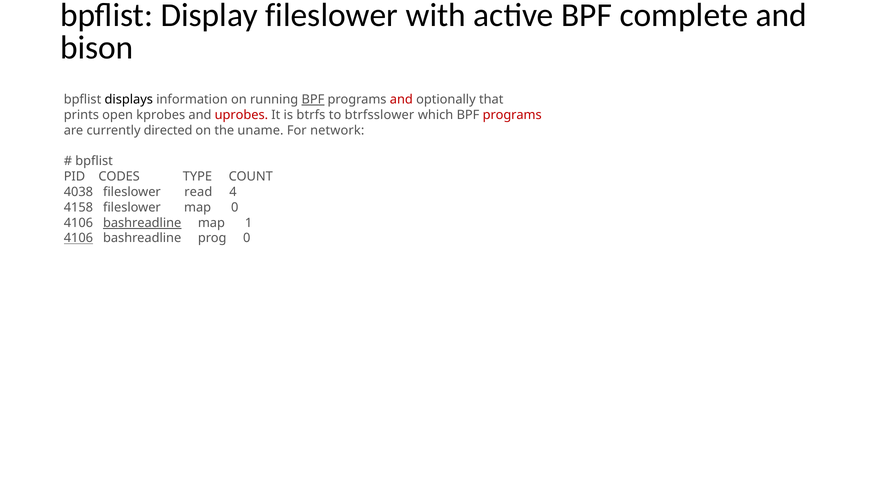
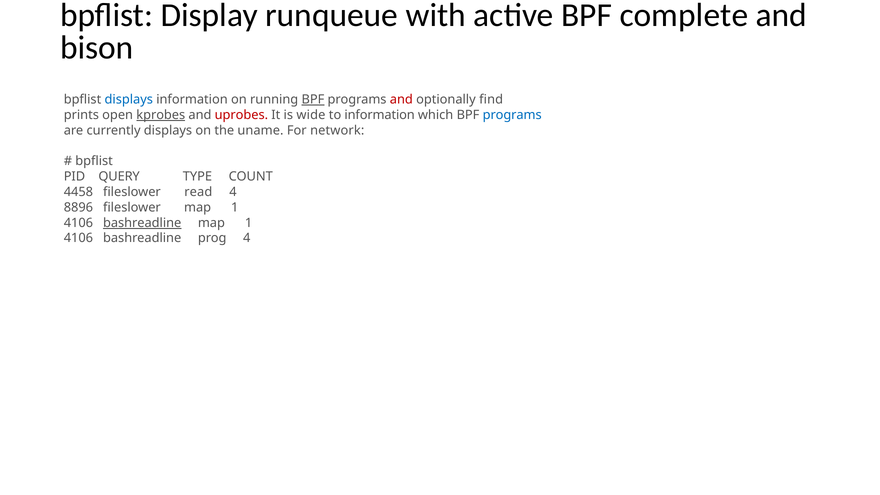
Display fileslower: fileslower -> runqueue
displays at (129, 100) colour: black -> blue
that: that -> find
kprobes underline: none -> present
btrfs: btrfs -> wide
to btrfsslower: btrfsslower -> information
programs at (512, 115) colour: red -> blue
currently directed: directed -> displays
CODES: CODES -> QUERY
4038: 4038 -> 4458
4158: 4158 -> 8896
fileslower map 0: 0 -> 1
4106 at (78, 238) underline: present -> none
prog 0: 0 -> 4
